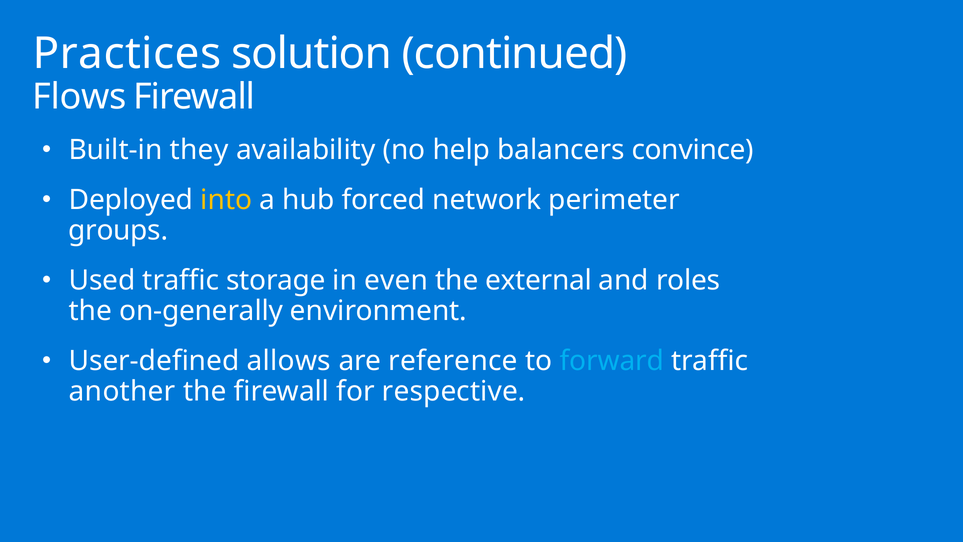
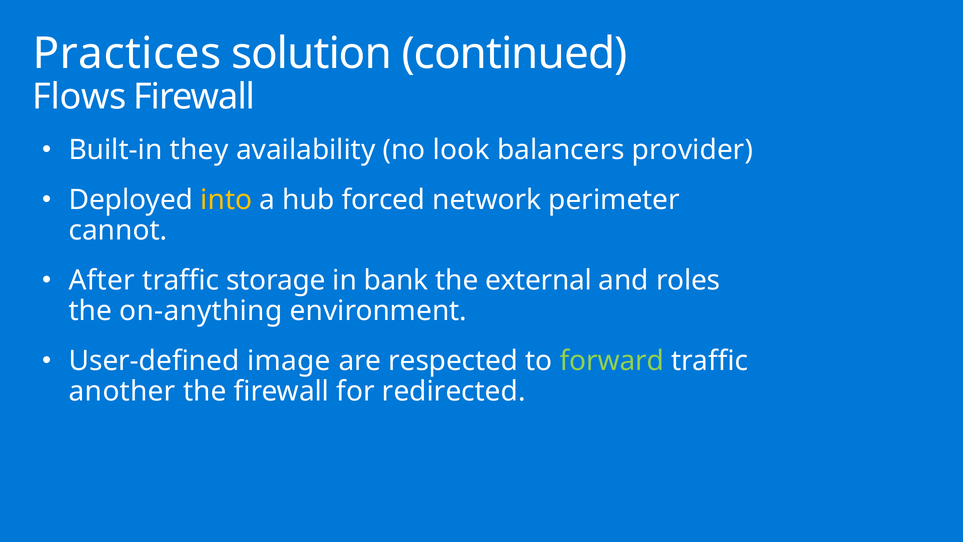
help: help -> look
convince: convince -> provider
groups: groups -> cannot
Used: Used -> After
even: even -> bank
on-generally: on-generally -> on-anything
allows: allows -> image
reference: reference -> respected
forward colour: light blue -> light green
respective: respective -> redirected
